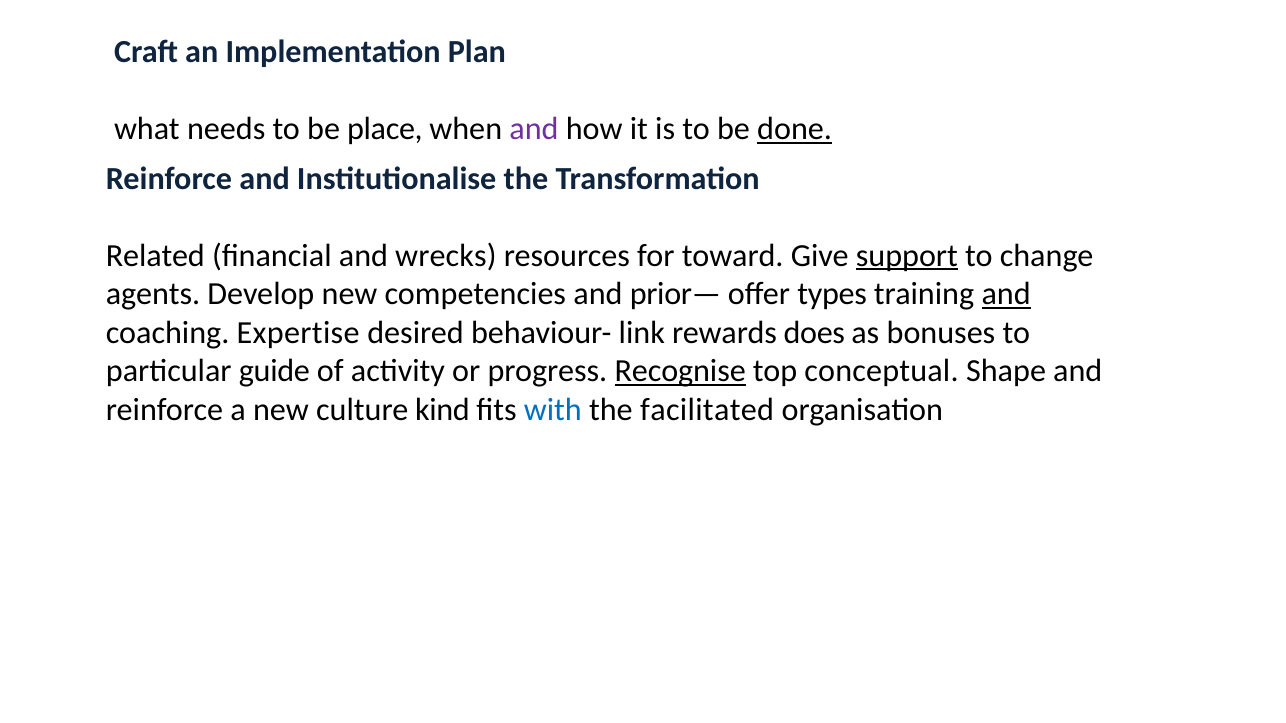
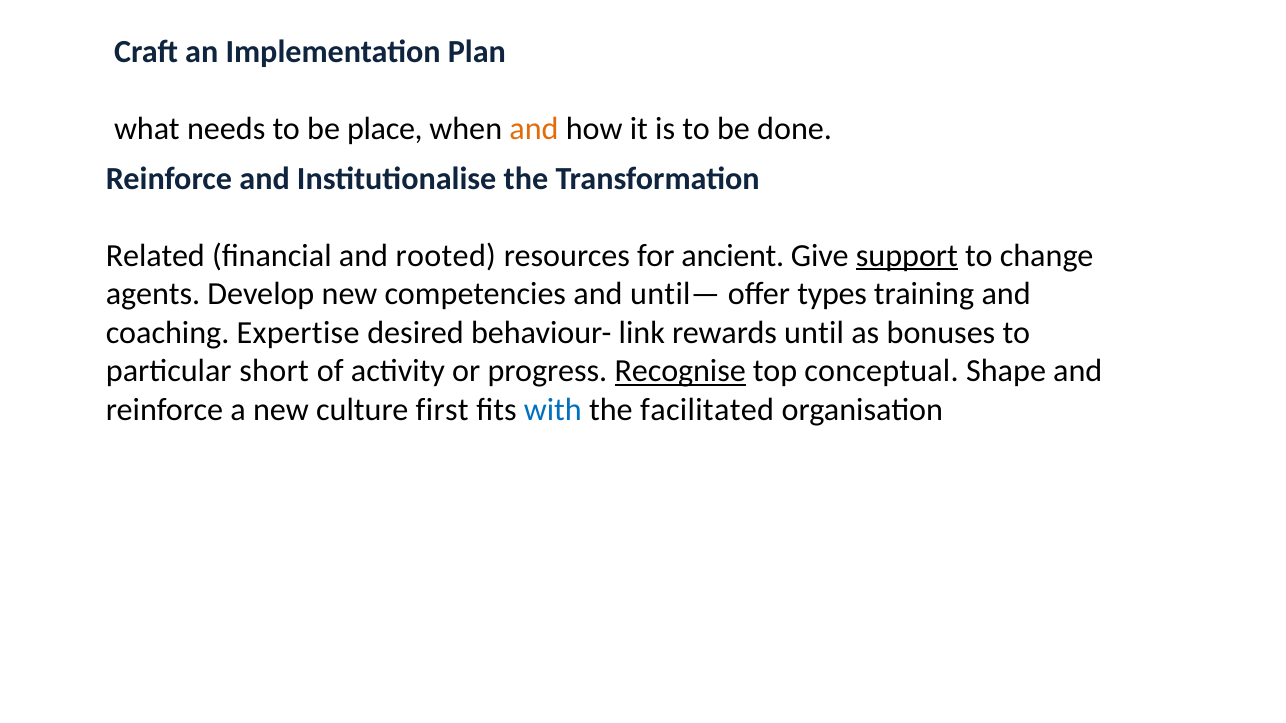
and at (534, 129) colour: purple -> orange
done underline: present -> none
wrecks: wrecks -> rooted
toward: toward -> ancient
prior—: prior— -> until—
and at (1006, 294) underline: present -> none
does: does -> until
guide: guide -> short
kind: kind -> first
